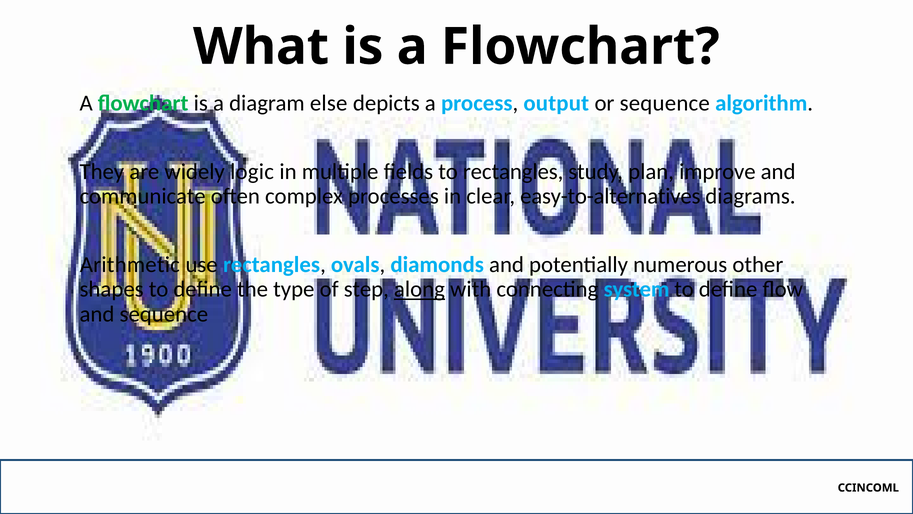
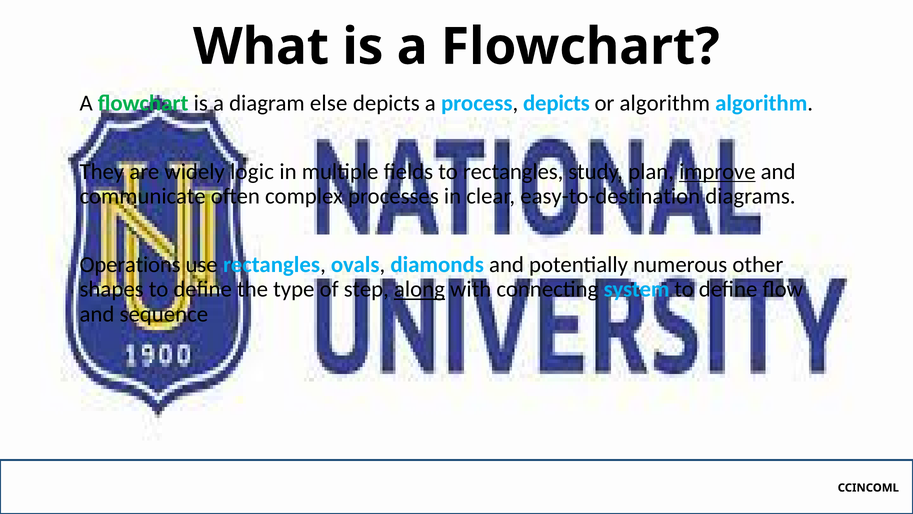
process output: output -> depicts
or sequence: sequence -> algorithm
improve underline: none -> present
easy-to-alternatives: easy-to-alternatives -> easy-to-destination
Arithmetic: Arithmetic -> Operations
